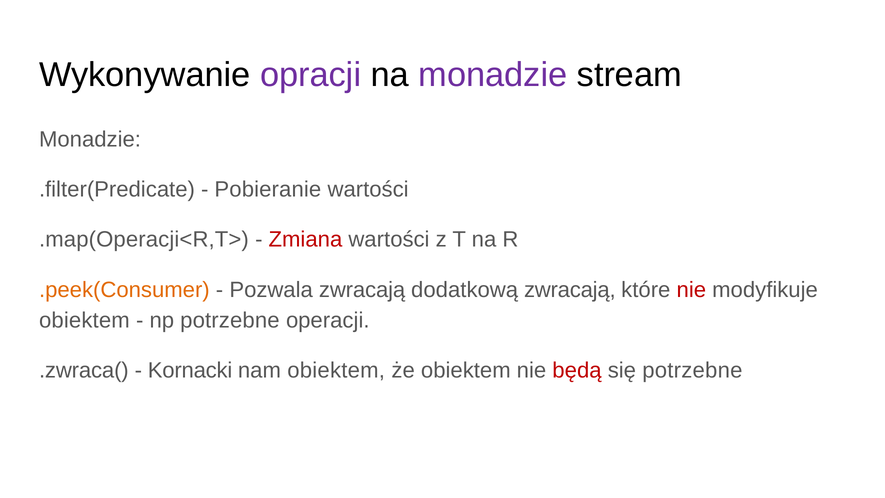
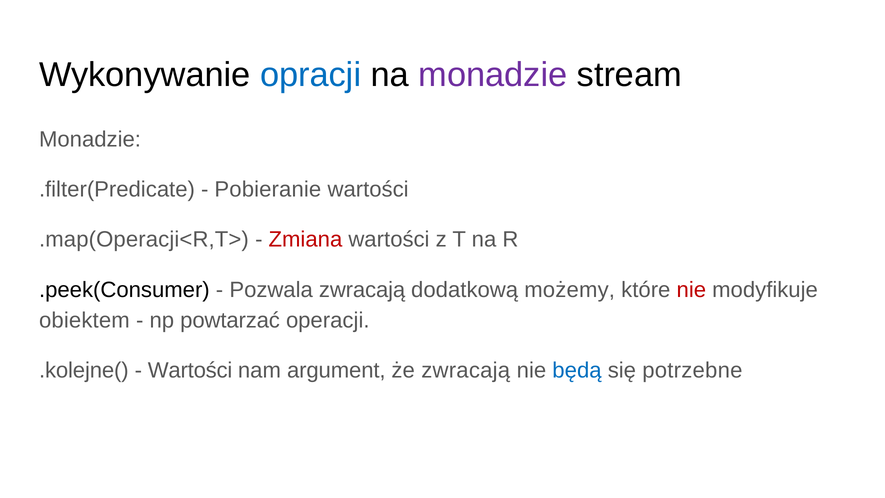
opracji colour: purple -> blue
.peek(Consumer colour: orange -> black
dodatkową zwracają: zwracają -> możemy
np potrzebne: potrzebne -> powtarzać
.zwraca(: .zwraca( -> .kolejne(
Kornacki at (190, 370): Kornacki -> Wartości
nam obiektem: obiektem -> argument
że obiektem: obiektem -> zwracają
będą colour: red -> blue
